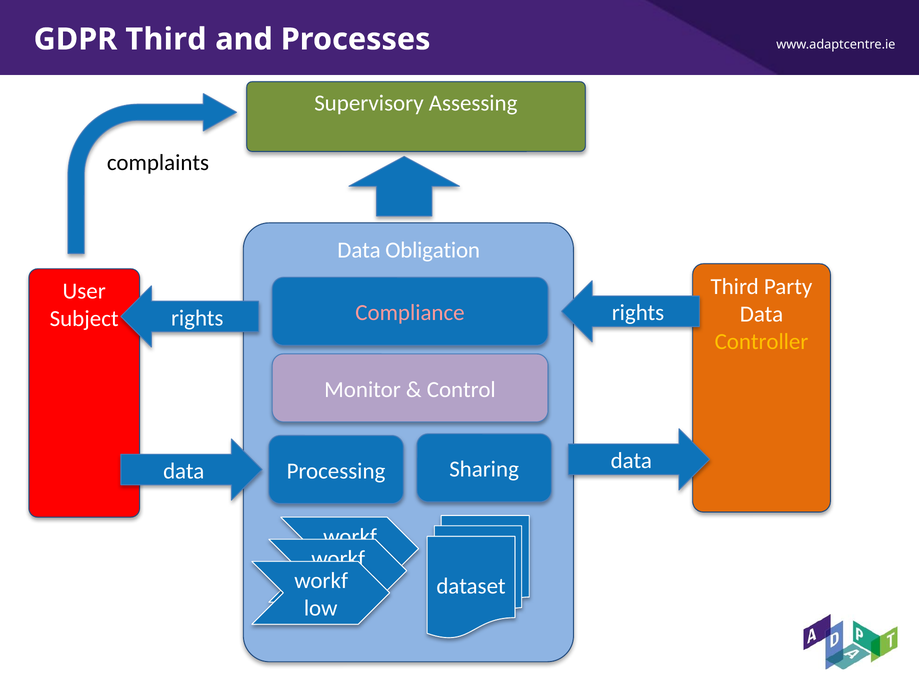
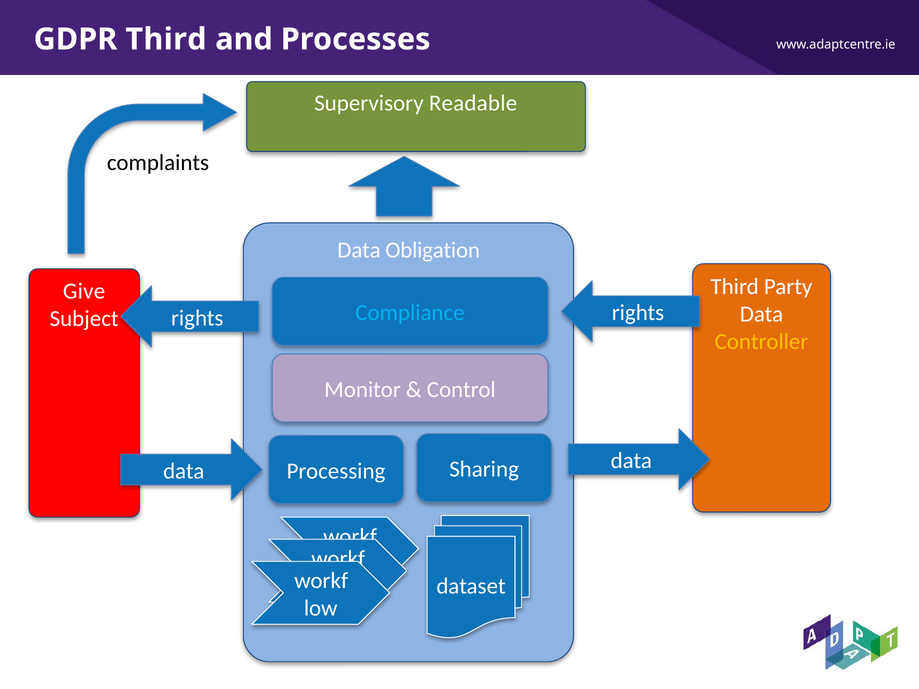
Assessing: Assessing -> Readable
User: User -> Give
Compliance colour: pink -> light blue
